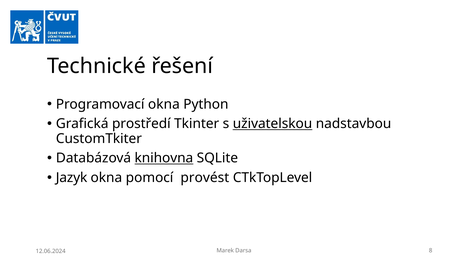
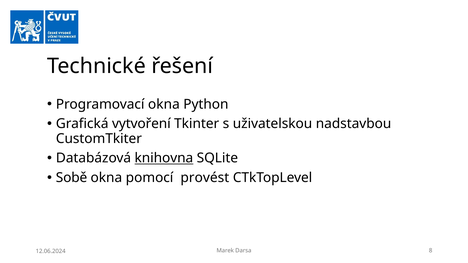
prostředí: prostředí -> vytvoření
uživatelskou underline: present -> none
Jazyk: Jazyk -> Sobě
